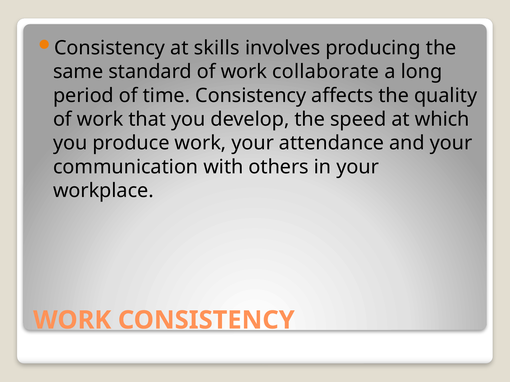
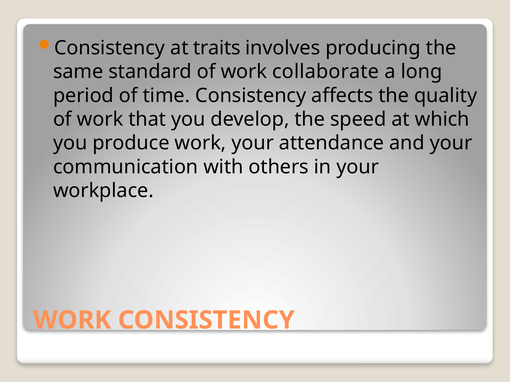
skills: skills -> traits
